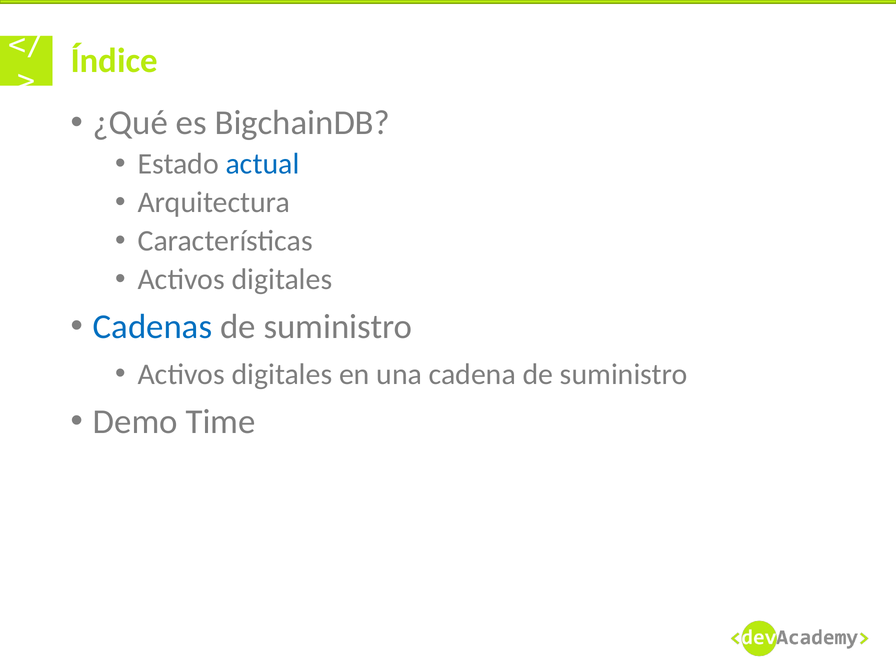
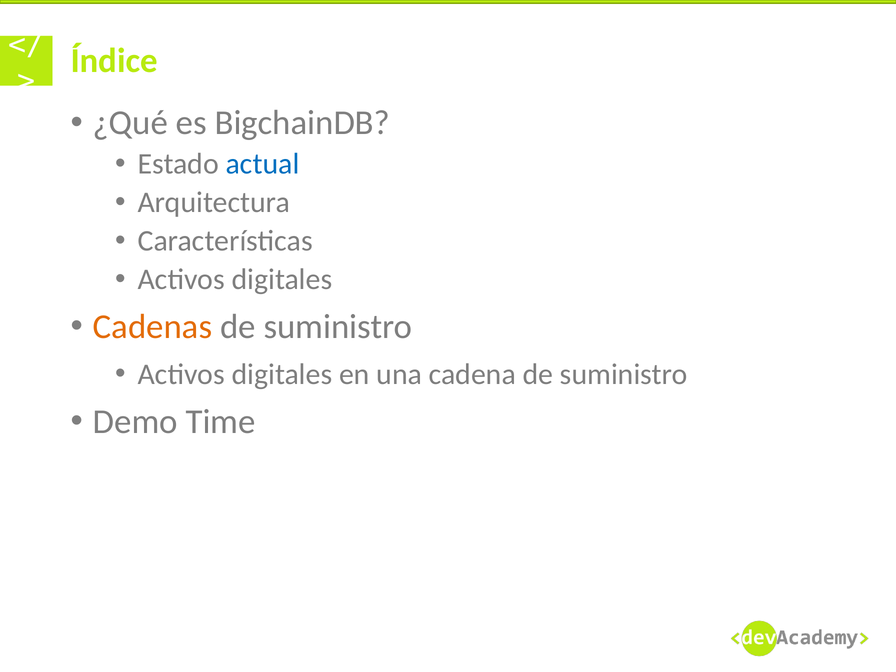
Cadenas colour: blue -> orange
